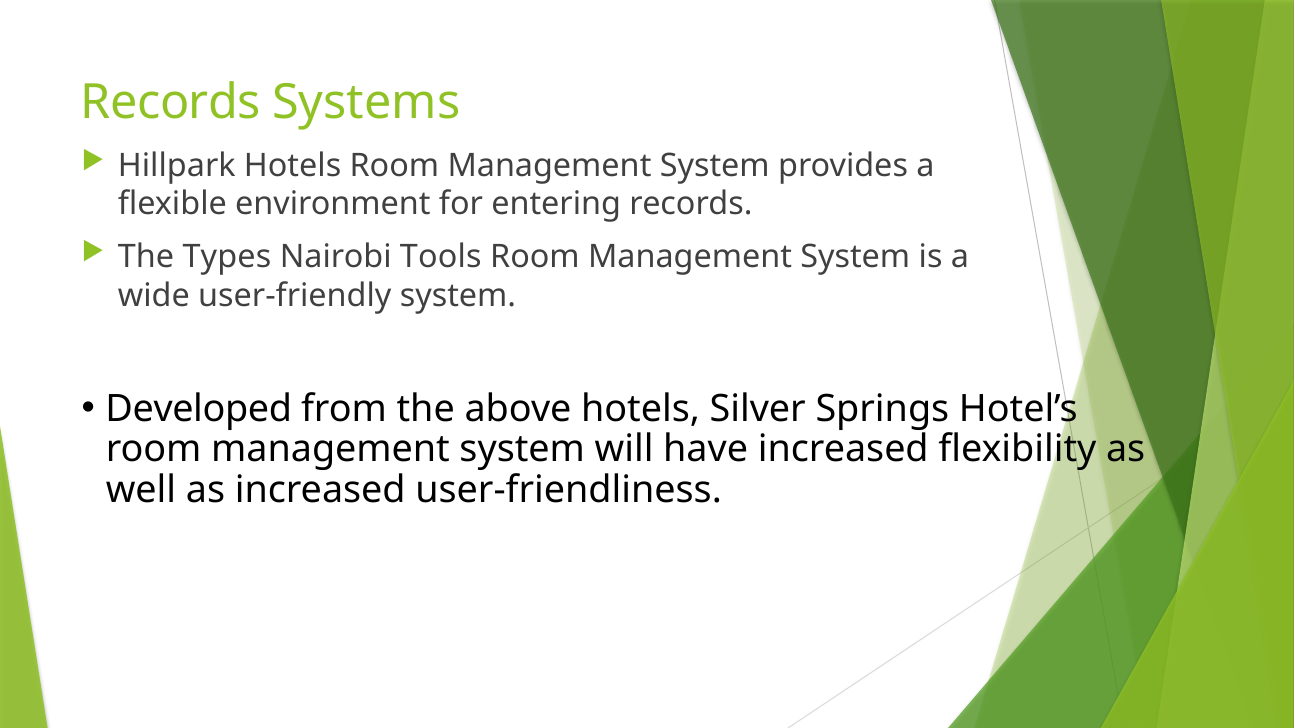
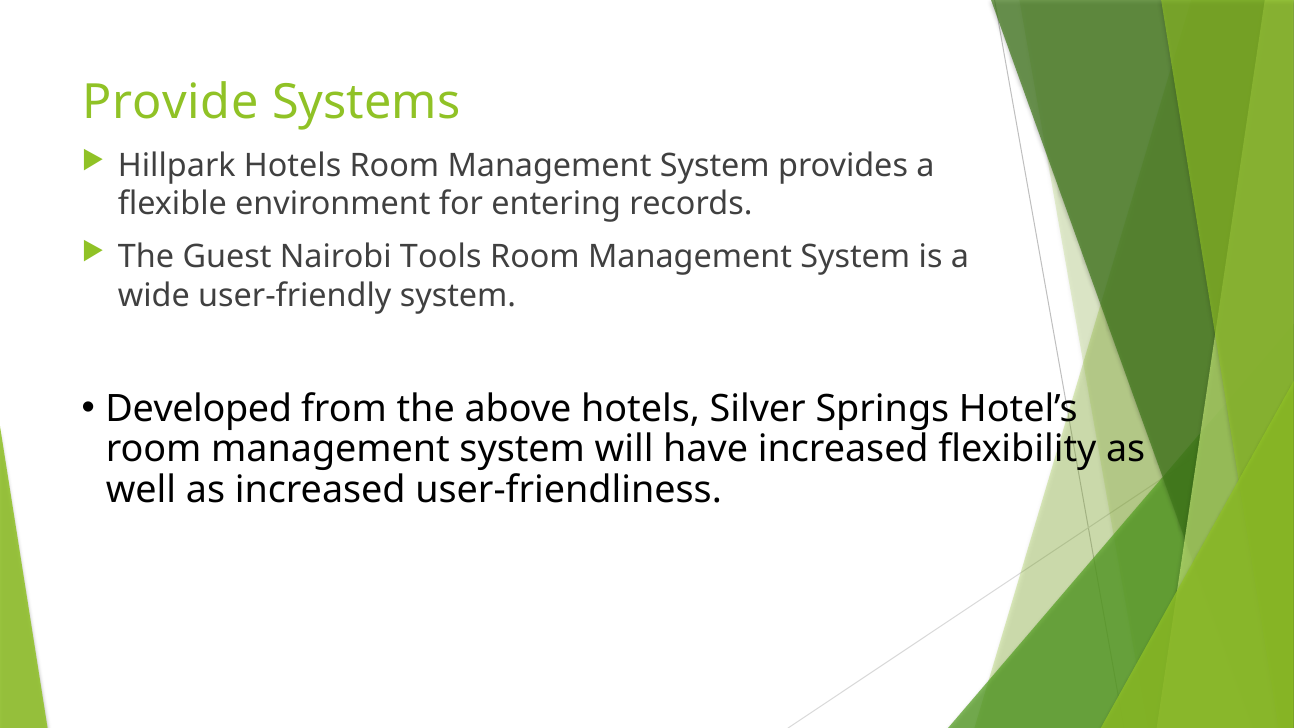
Records at (171, 102): Records -> Provide
Types: Types -> Guest
